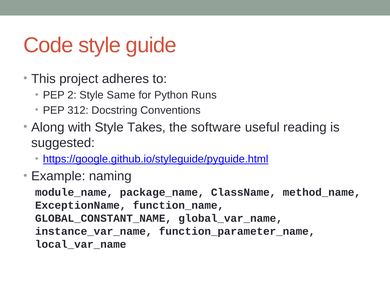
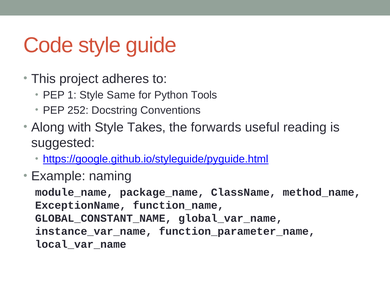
2: 2 -> 1
Runs: Runs -> Tools
312: 312 -> 252
software: software -> forwards
